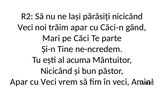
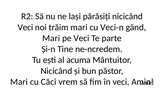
trăim apar: apar -> mari
Căci-n: Căci-n -> Veci-n
pe Căci: Căci -> Veci
Apar at (19, 82): Apar -> Mari
cu Veci: Veci -> Căci
